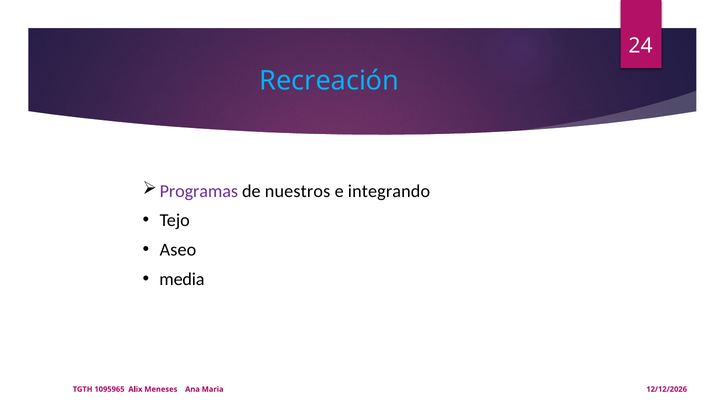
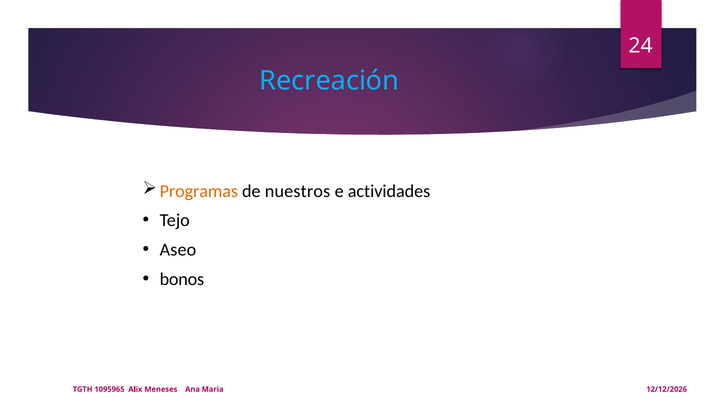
Programas colour: purple -> orange
integrando: integrando -> actividades
media: media -> bonos
